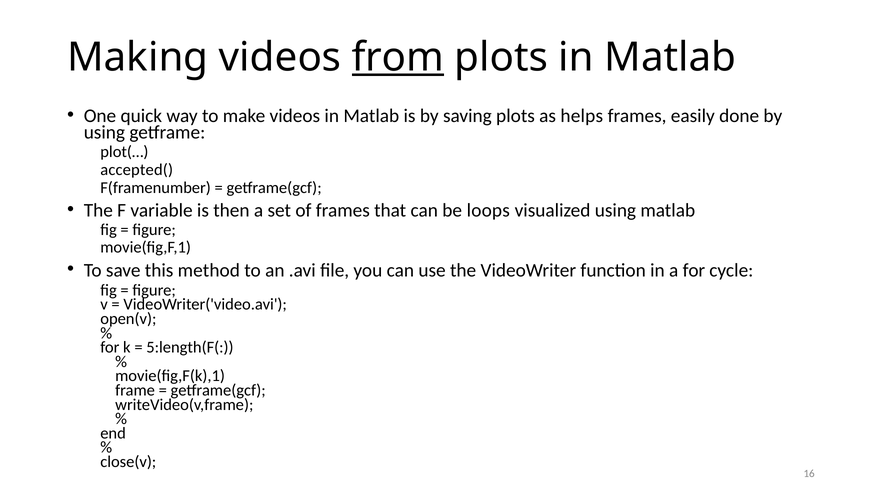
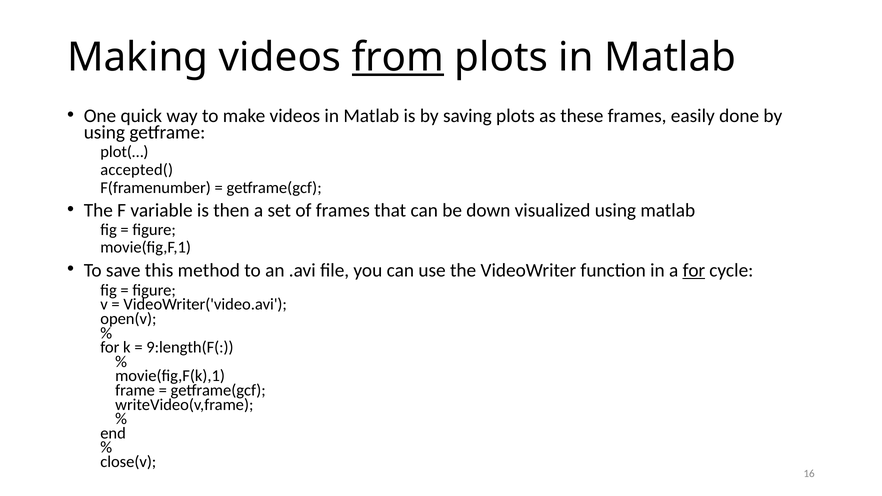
helps: helps -> these
loops: loops -> down
for at (694, 270) underline: none -> present
5:length(F(: 5:length(F( -> 9:length(F(
